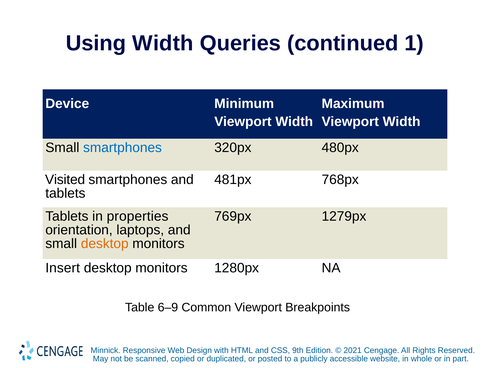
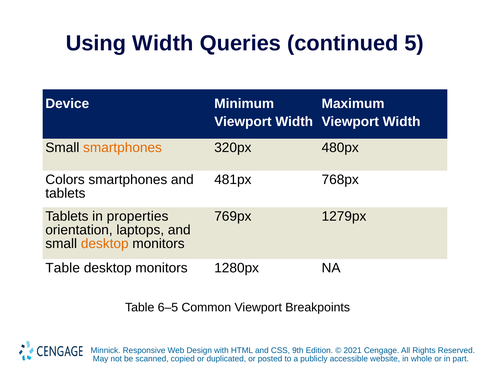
1: 1 -> 5
smartphones at (123, 147) colour: blue -> orange
Visited: Visited -> Colors
Insert at (63, 268): Insert -> Table
6–9: 6–9 -> 6–5
